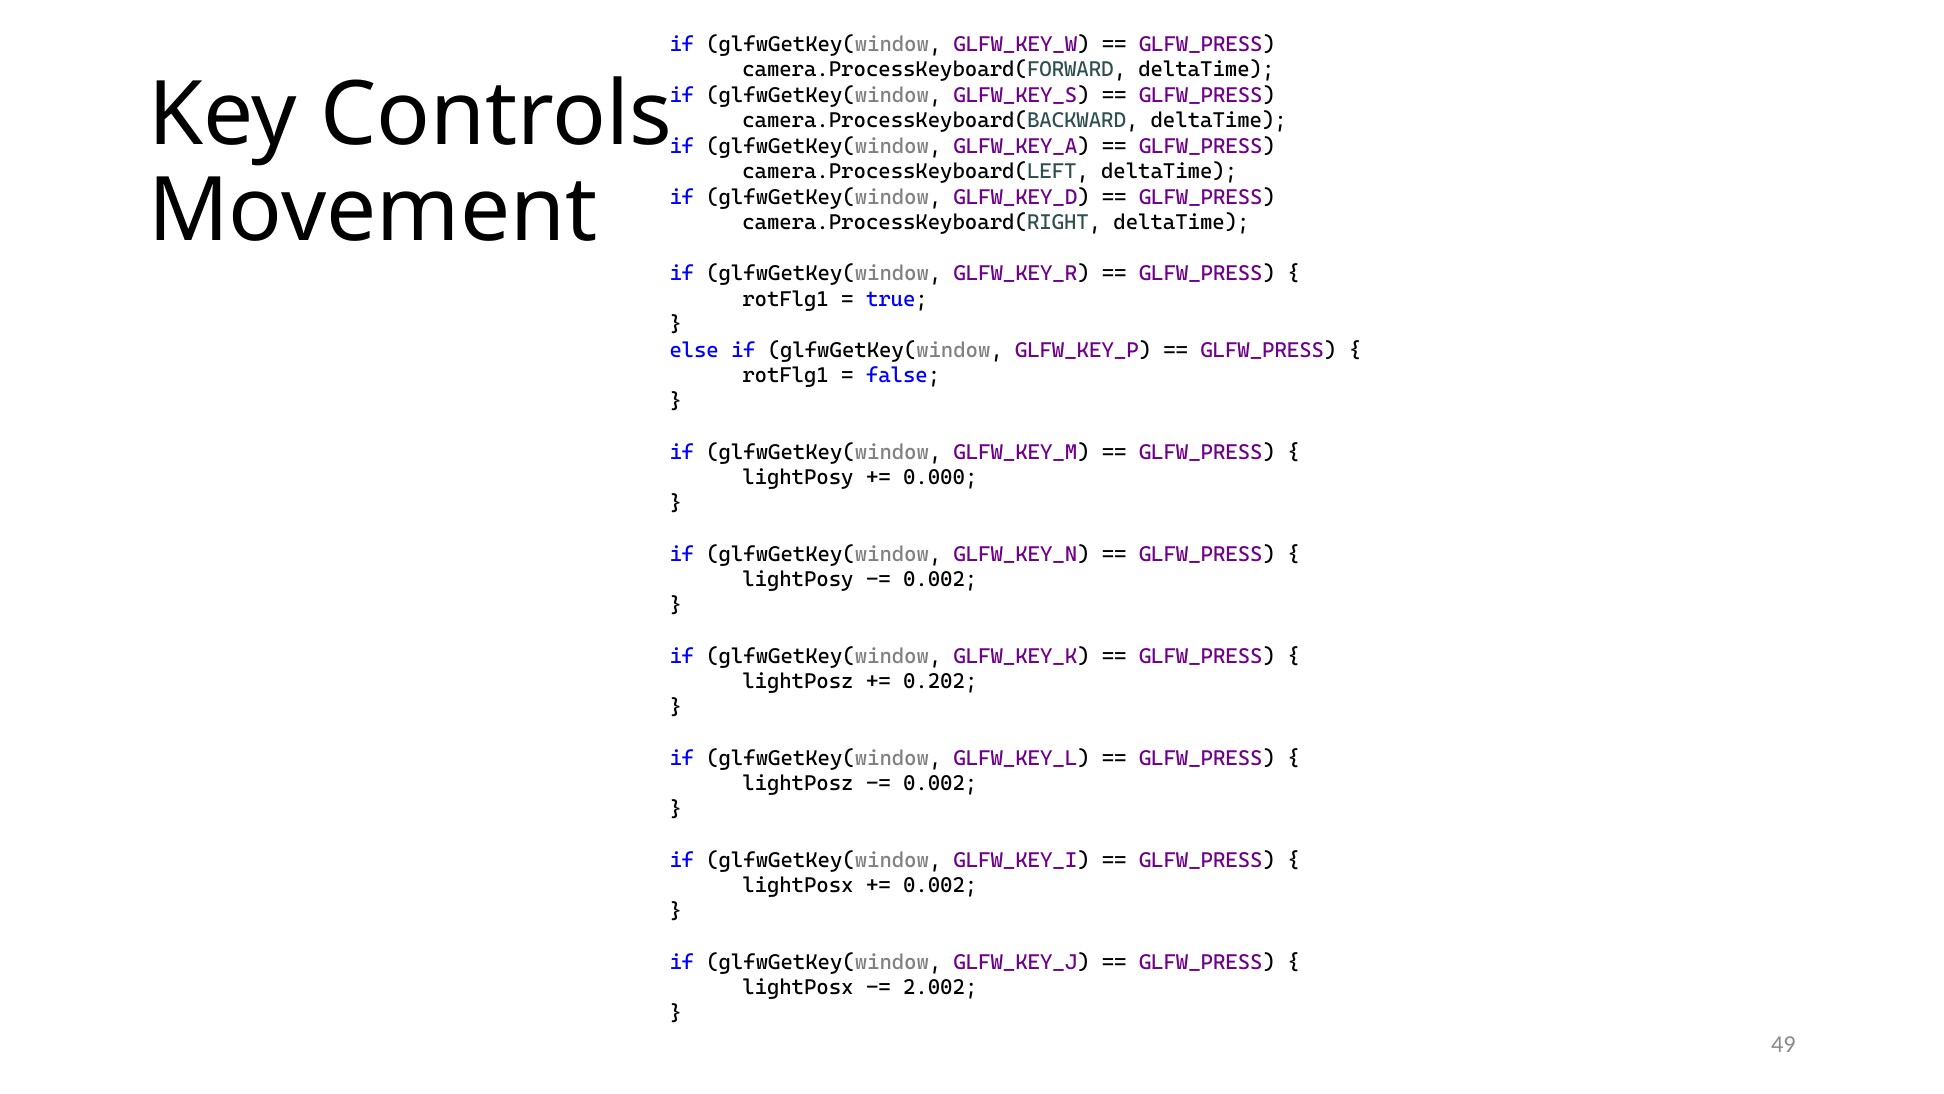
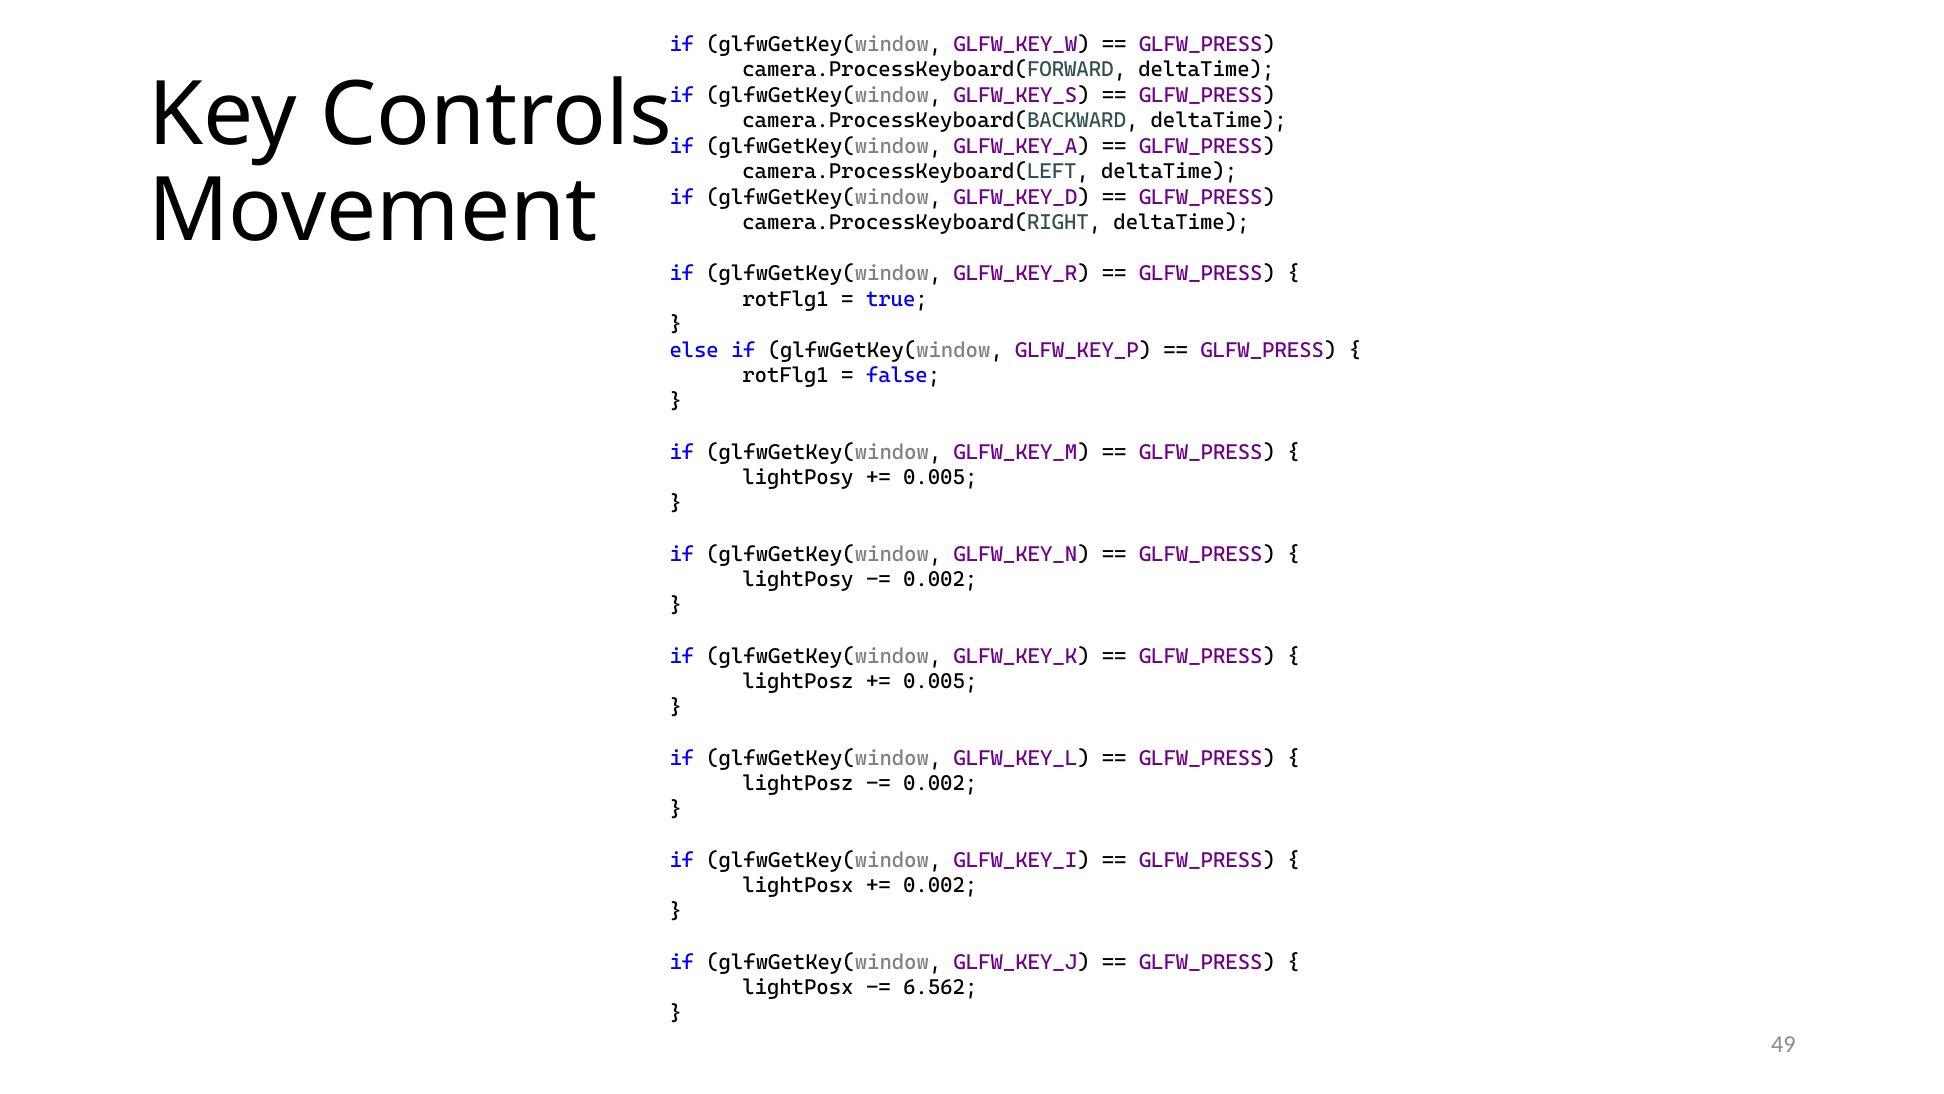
0.000 at (940, 478): 0.000 -> 0.005
0.202 at (940, 682): 0.202 -> 0.005
2.002: 2.002 -> 6.562
